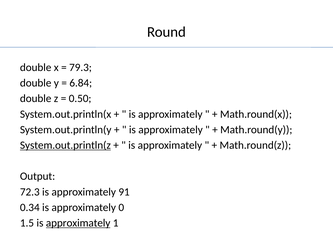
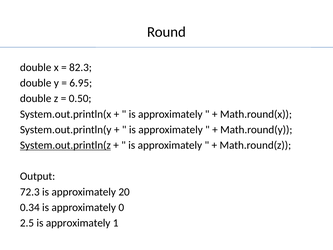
79.3: 79.3 -> 82.3
6.84: 6.84 -> 6.95
91: 91 -> 20
1.5: 1.5 -> 2.5
approximately at (78, 223) underline: present -> none
